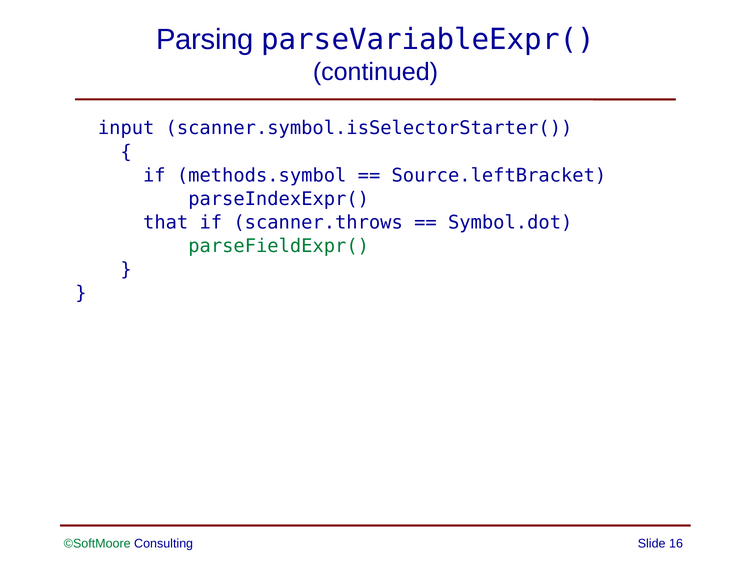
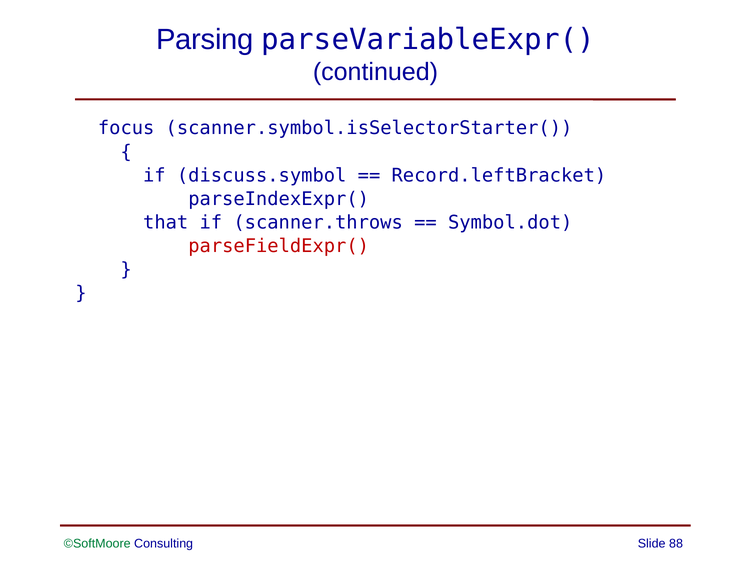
input: input -> focus
methods.symbol: methods.symbol -> discuss.symbol
Source.leftBracket: Source.leftBracket -> Record.leftBracket
parseFieldExpr( colour: green -> red
16: 16 -> 88
